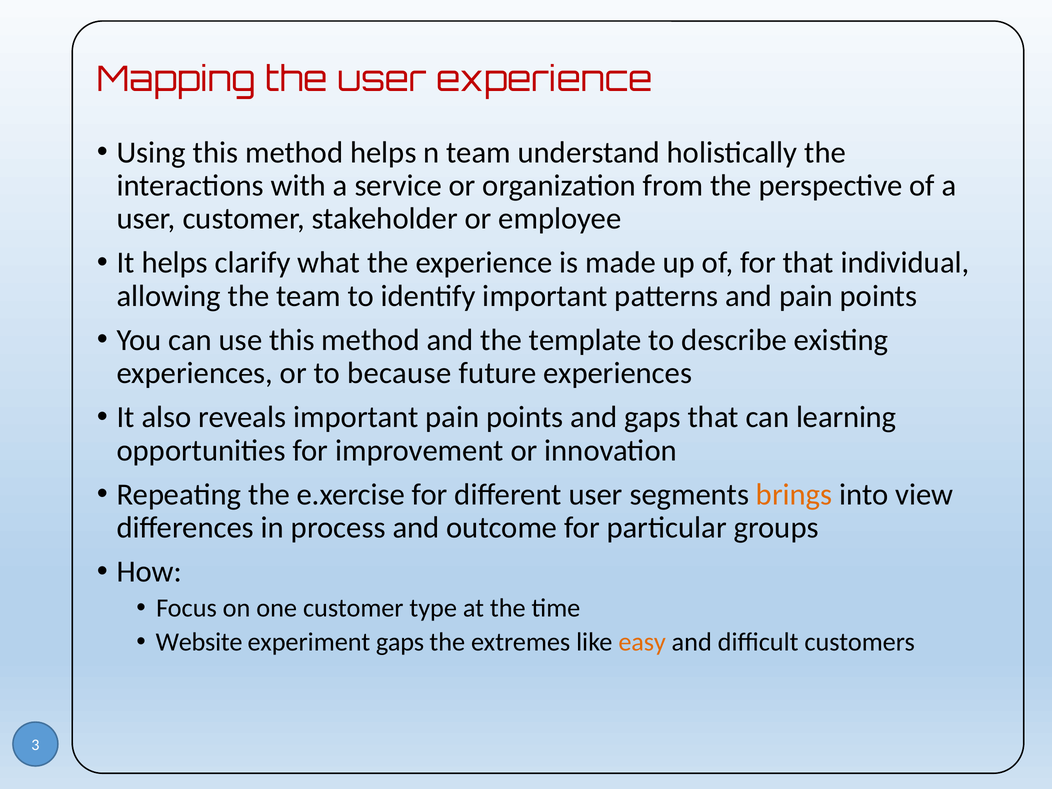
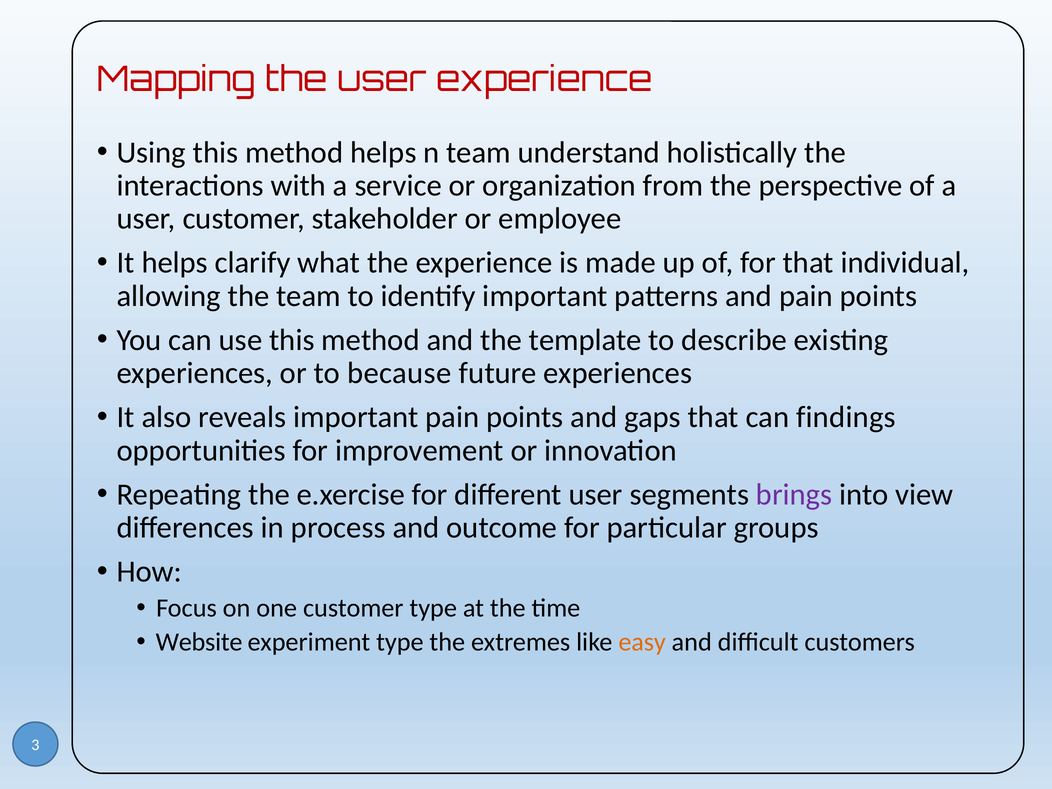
learning: learning -> findings
brings colour: orange -> purple
experiment gaps: gaps -> type
